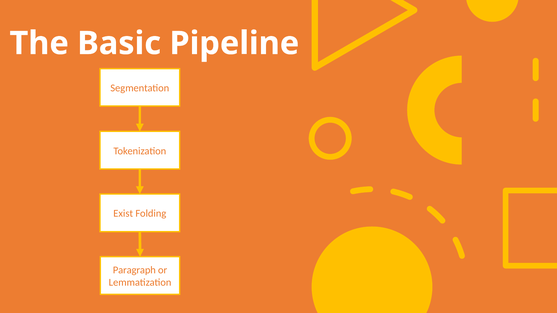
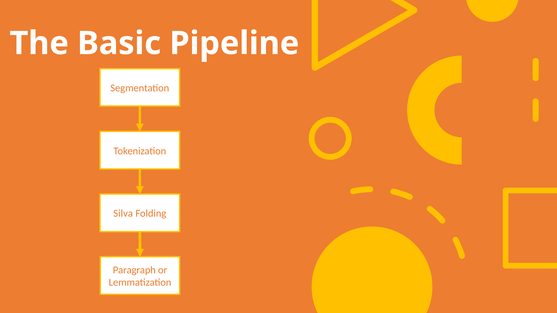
Exist: Exist -> Silva
